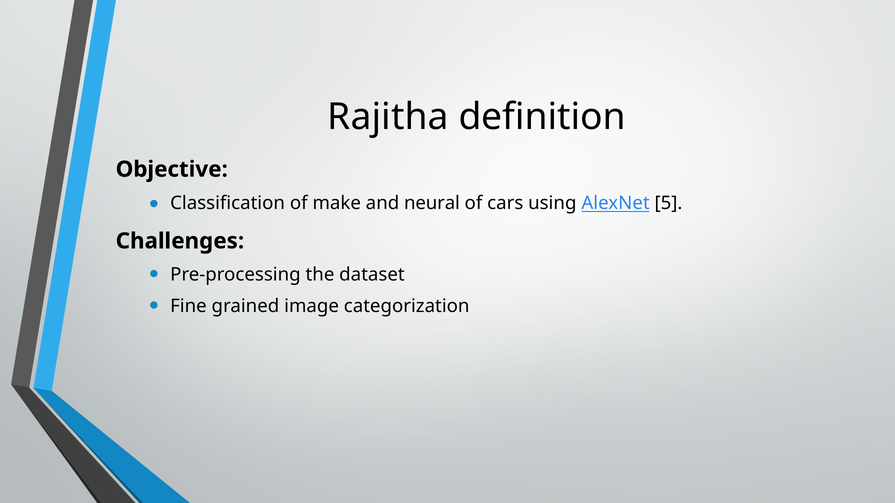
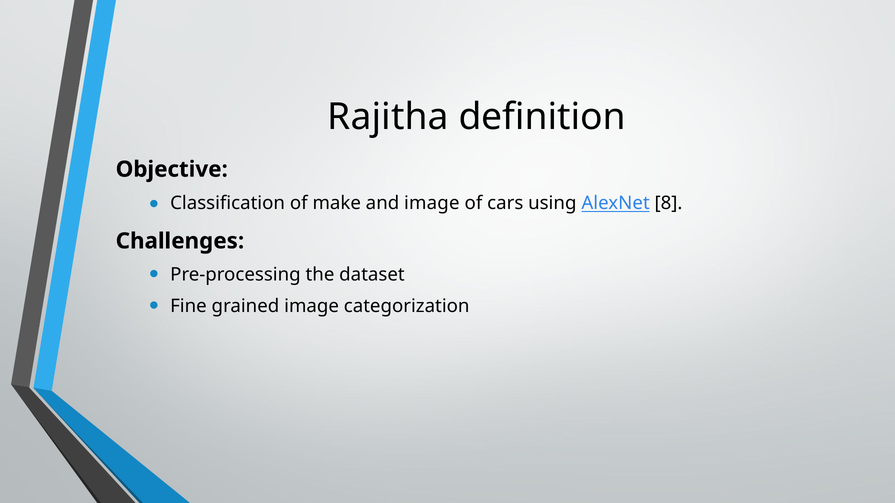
and neural: neural -> image
5: 5 -> 8
